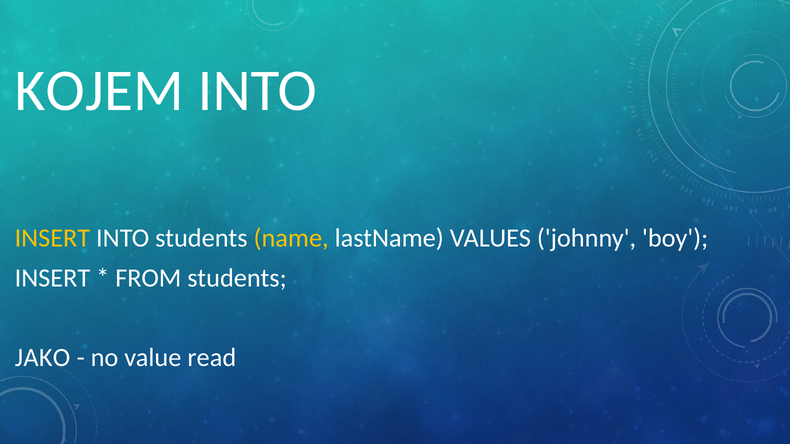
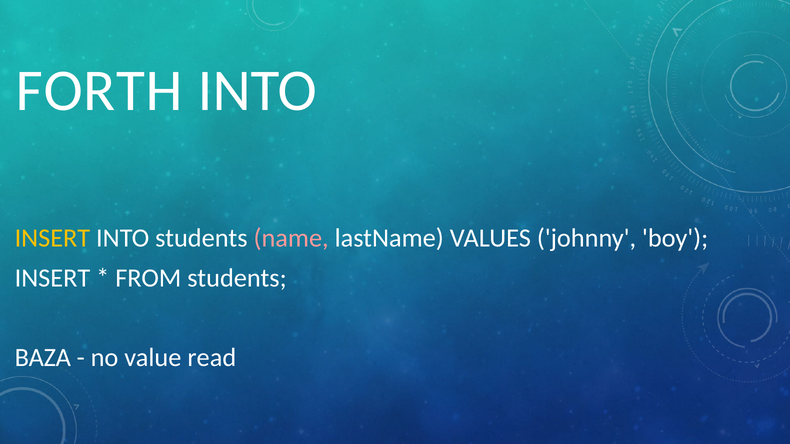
KOJEM: KOJEM -> FORTH
name colour: yellow -> pink
JAKO: JAKO -> BAZA
